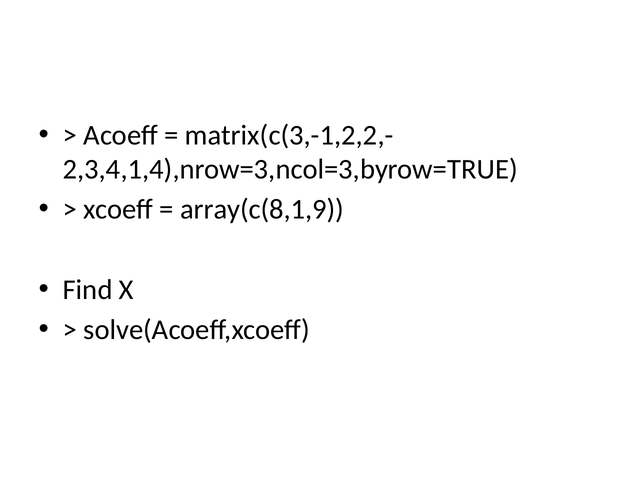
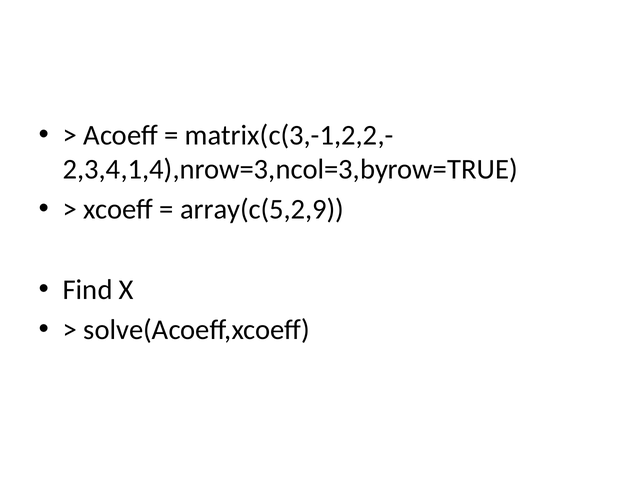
array(c(8,1,9: array(c(8,1,9 -> array(c(5,2,9
